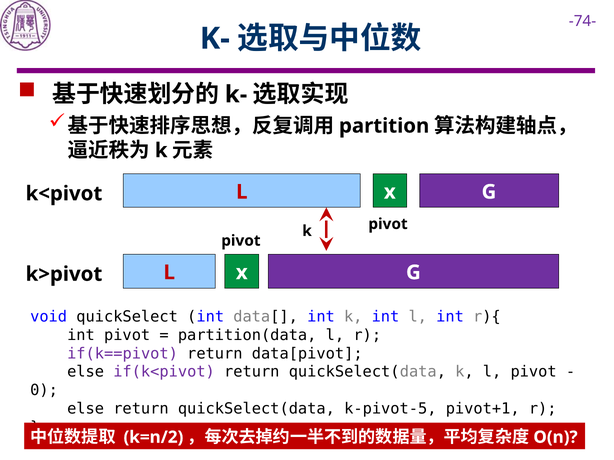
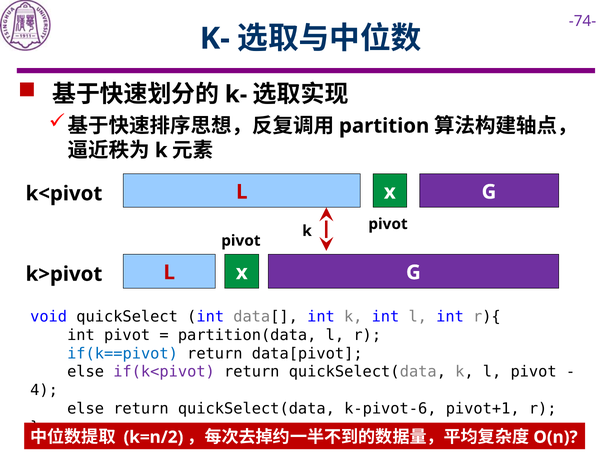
if(k==pivot colour: purple -> blue
0: 0 -> 4
k-pivot-5: k-pivot-5 -> k-pivot-6
